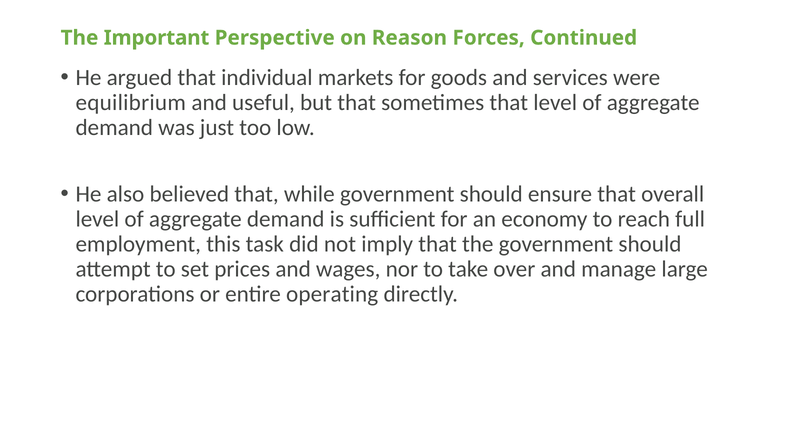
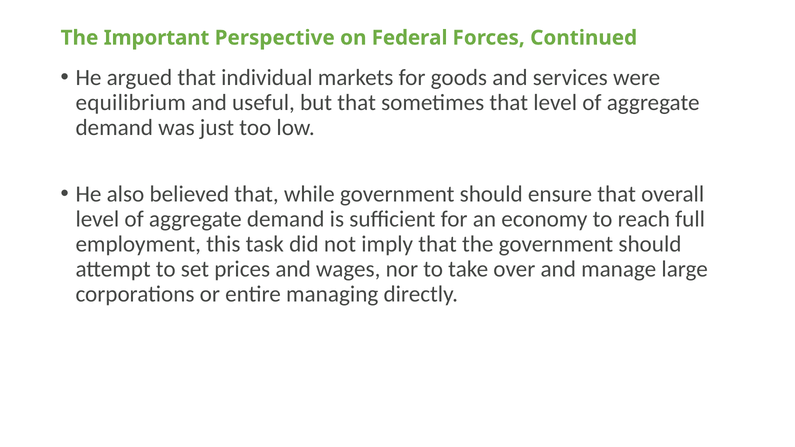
Reason: Reason -> Federal
operating: operating -> managing
